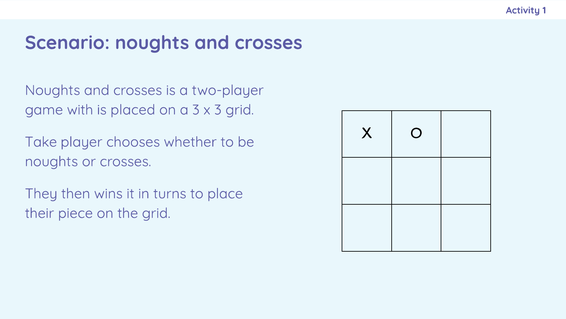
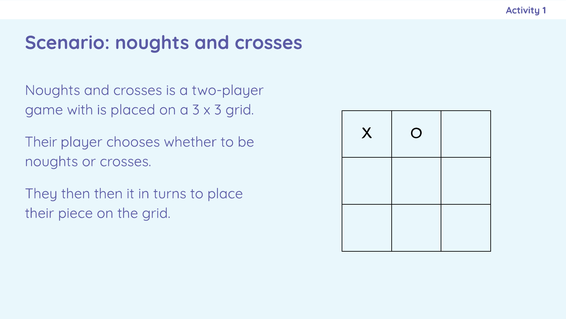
Take at (41, 142): Take -> Their
then wins: wins -> then
